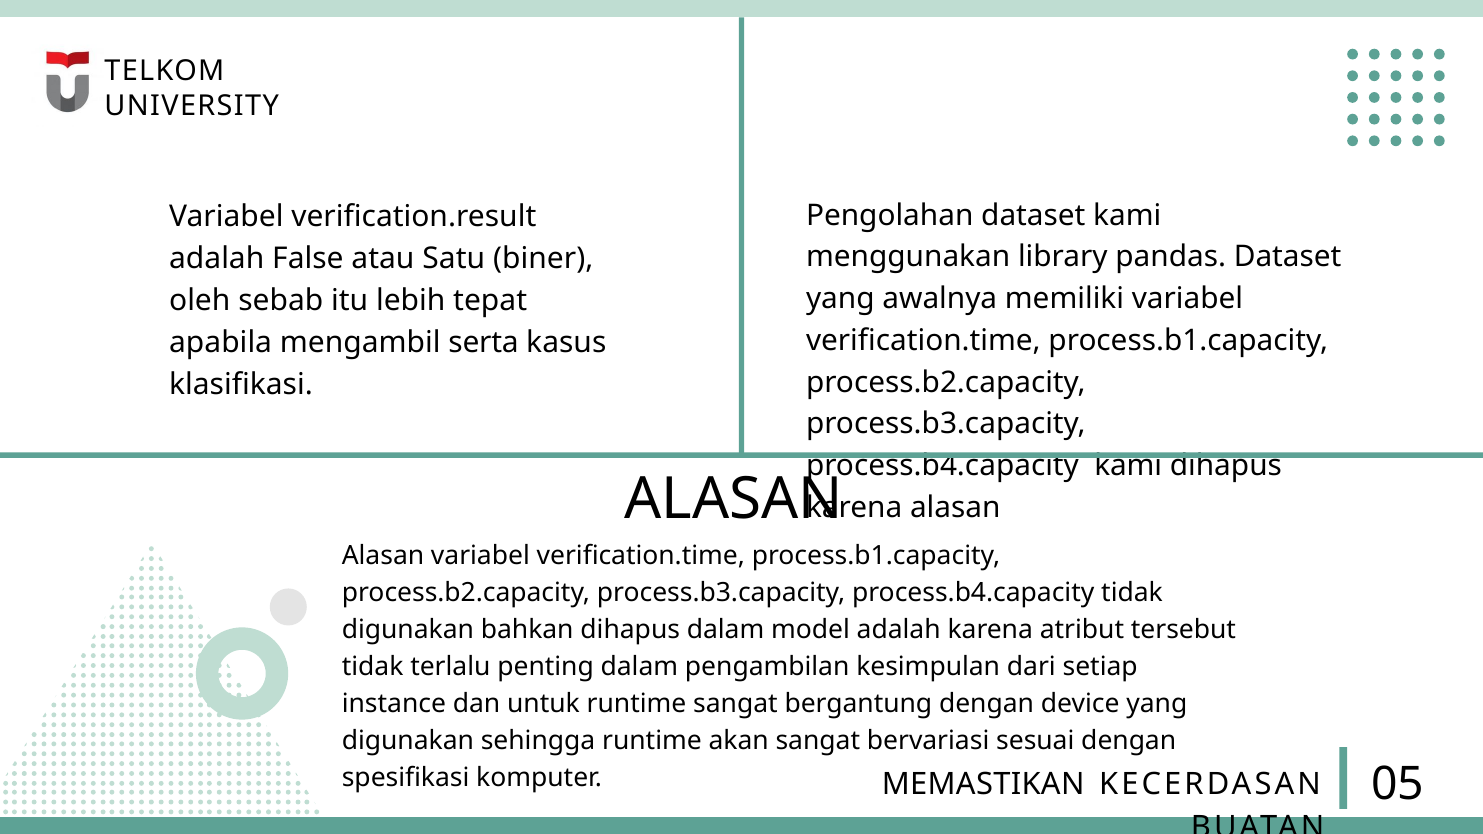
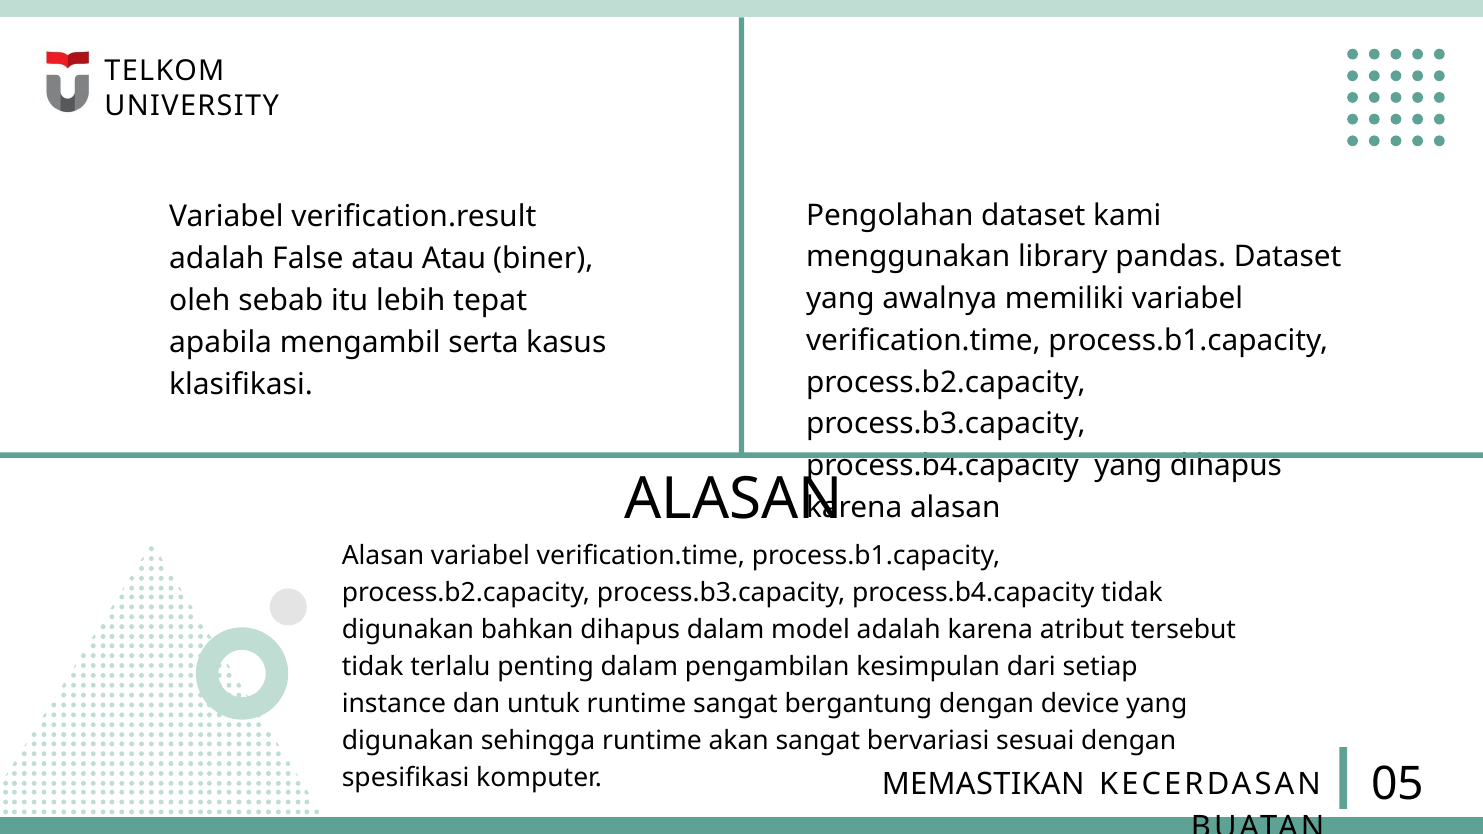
atau Satu: Satu -> Atau
process.b4.capacity kami: kami -> yang
